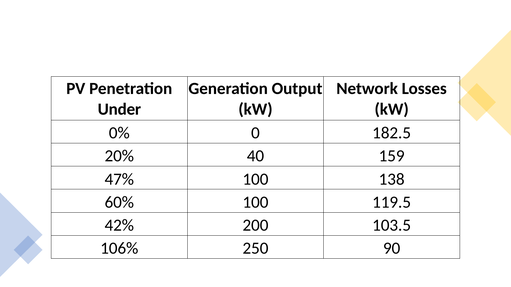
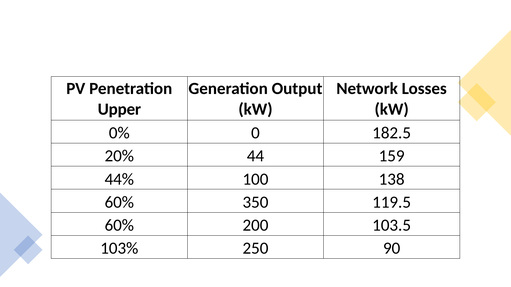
Under: Under -> Upper
40: 40 -> 44
47%: 47% -> 44%
60% 100: 100 -> 350
42% at (119, 226): 42% -> 60%
106%: 106% -> 103%
